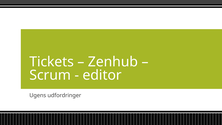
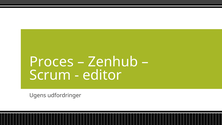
Tickets: Tickets -> Proces
